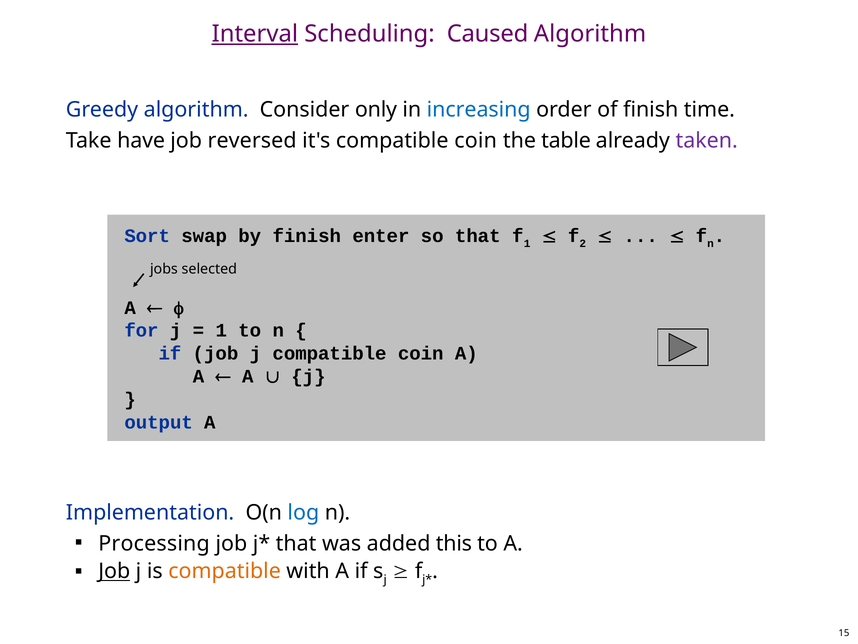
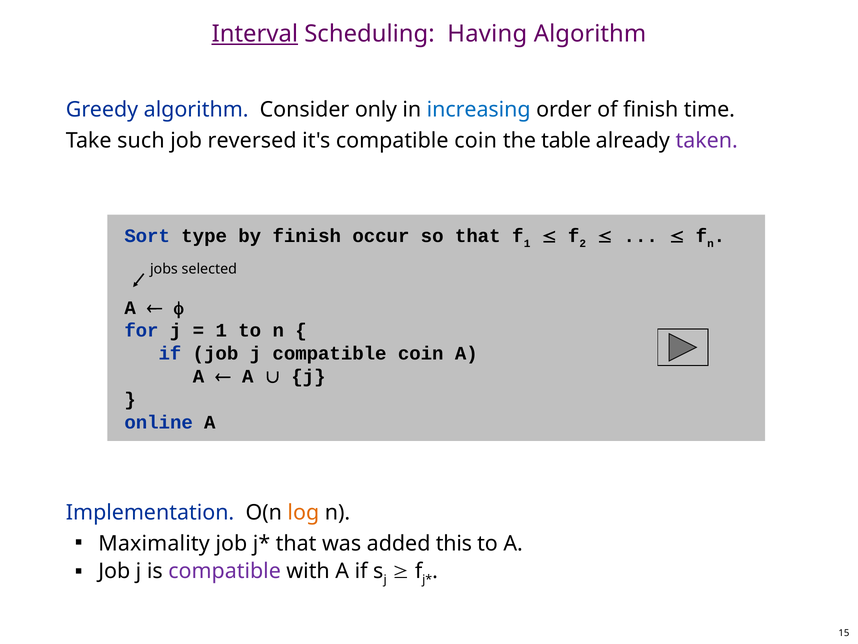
Caused: Caused -> Having
have: have -> such
swap: swap -> type
enter: enter -> occur
output: output -> online
log colour: blue -> orange
Processing: Processing -> Maximality
Job at (114, 571) underline: present -> none
compatible at (225, 571) colour: orange -> purple
